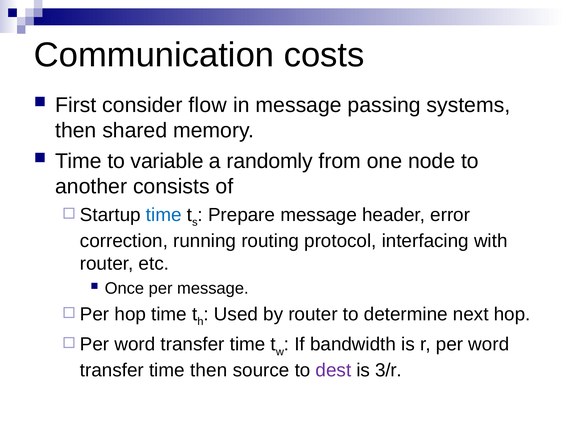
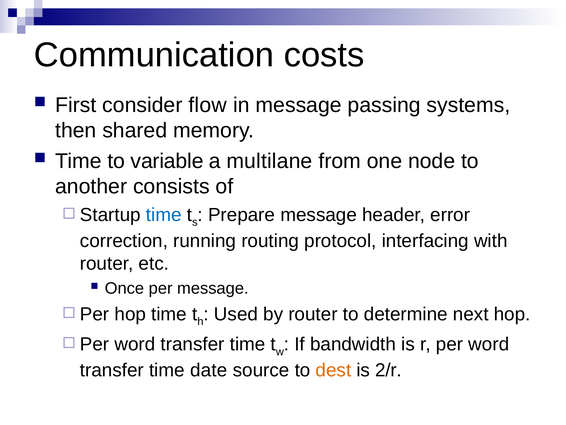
randomly: randomly -> multilane
time then: then -> date
dest colour: purple -> orange
3/r: 3/r -> 2/r
